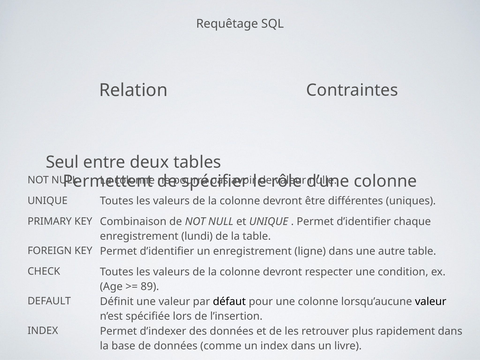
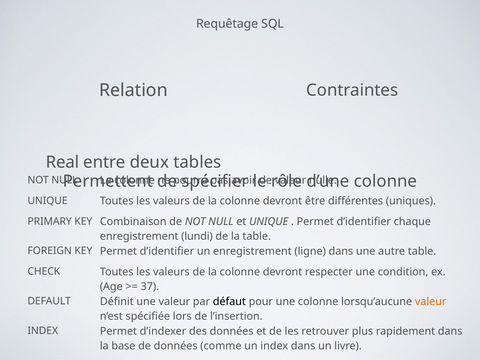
Seul: Seul -> Real
89: 89 -> 37
valeur at (431, 302) colour: black -> orange
